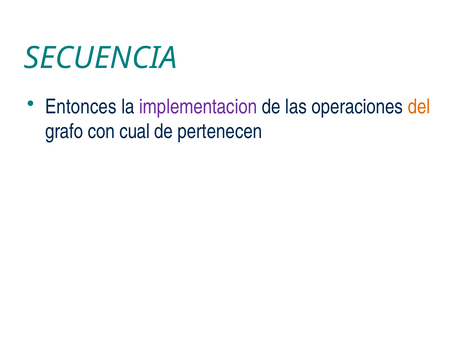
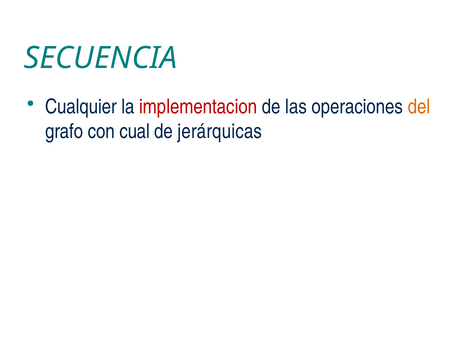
Entonces: Entonces -> Cualquier
implementacion colour: purple -> red
pertenecen: pertenecen -> jerárquicas
